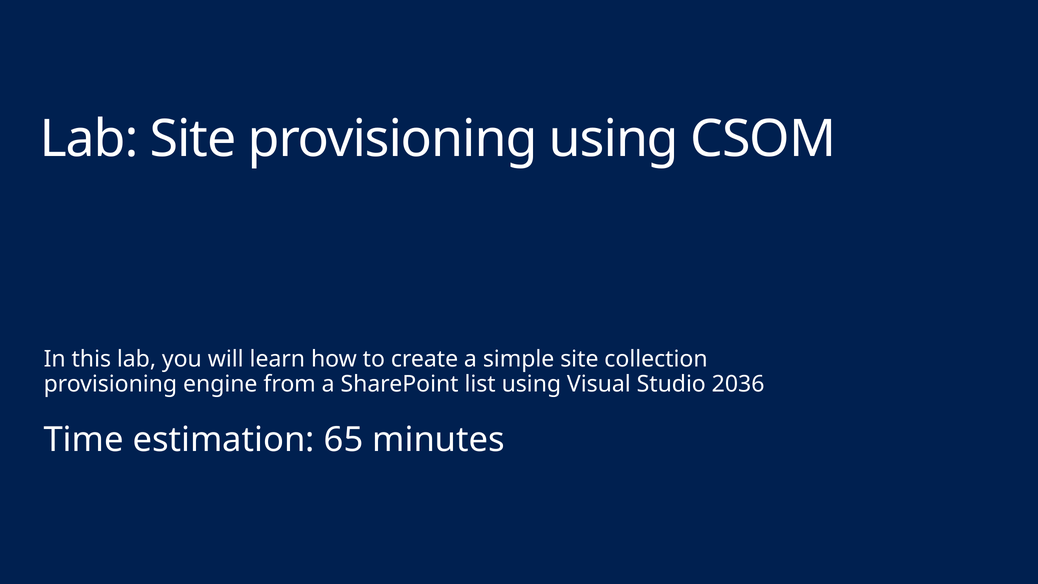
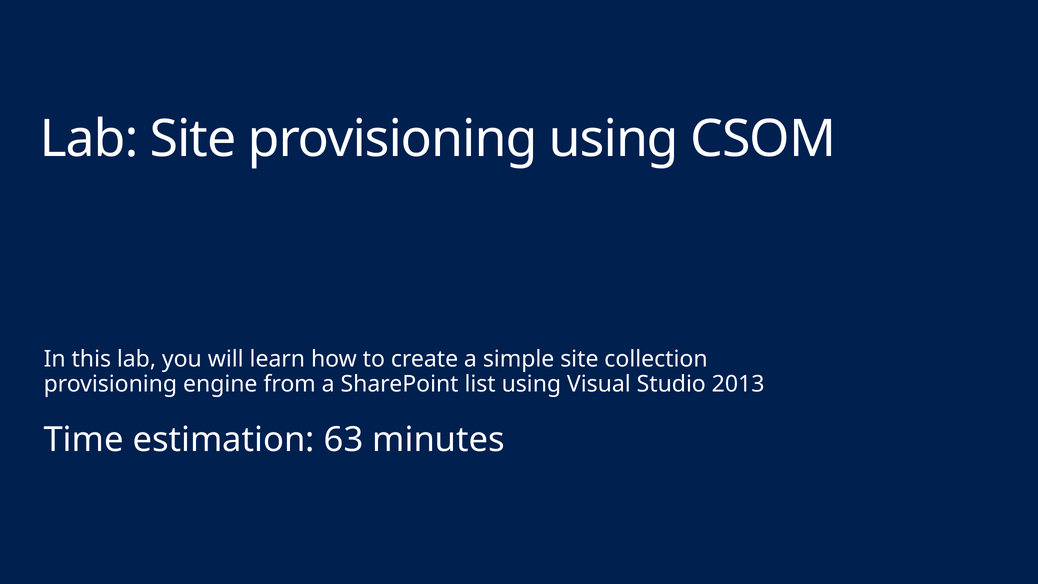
2036: 2036 -> 2013
65: 65 -> 63
